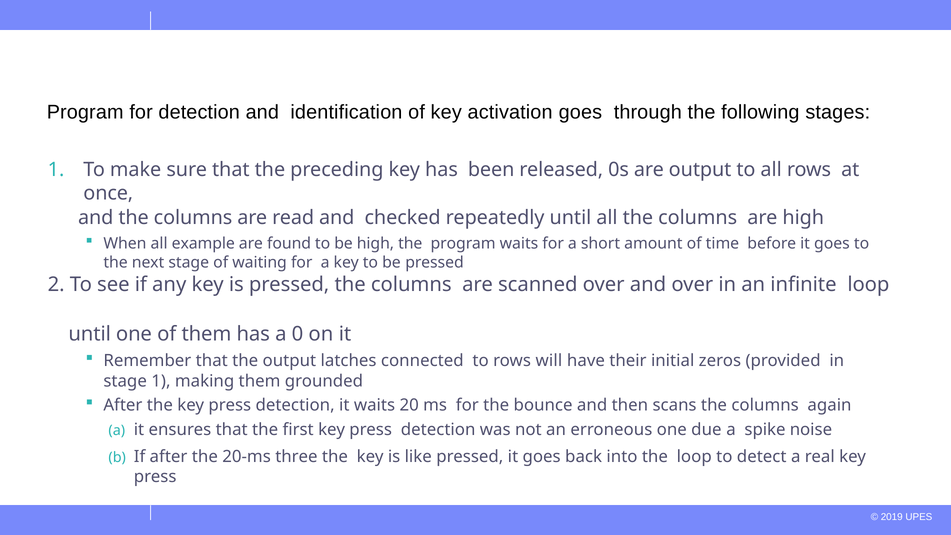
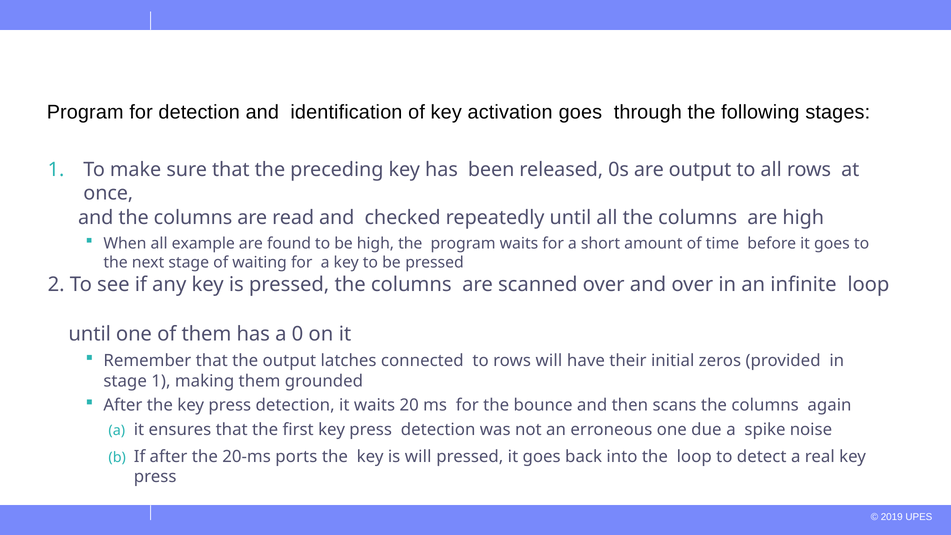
three: three -> ports
is like: like -> will
